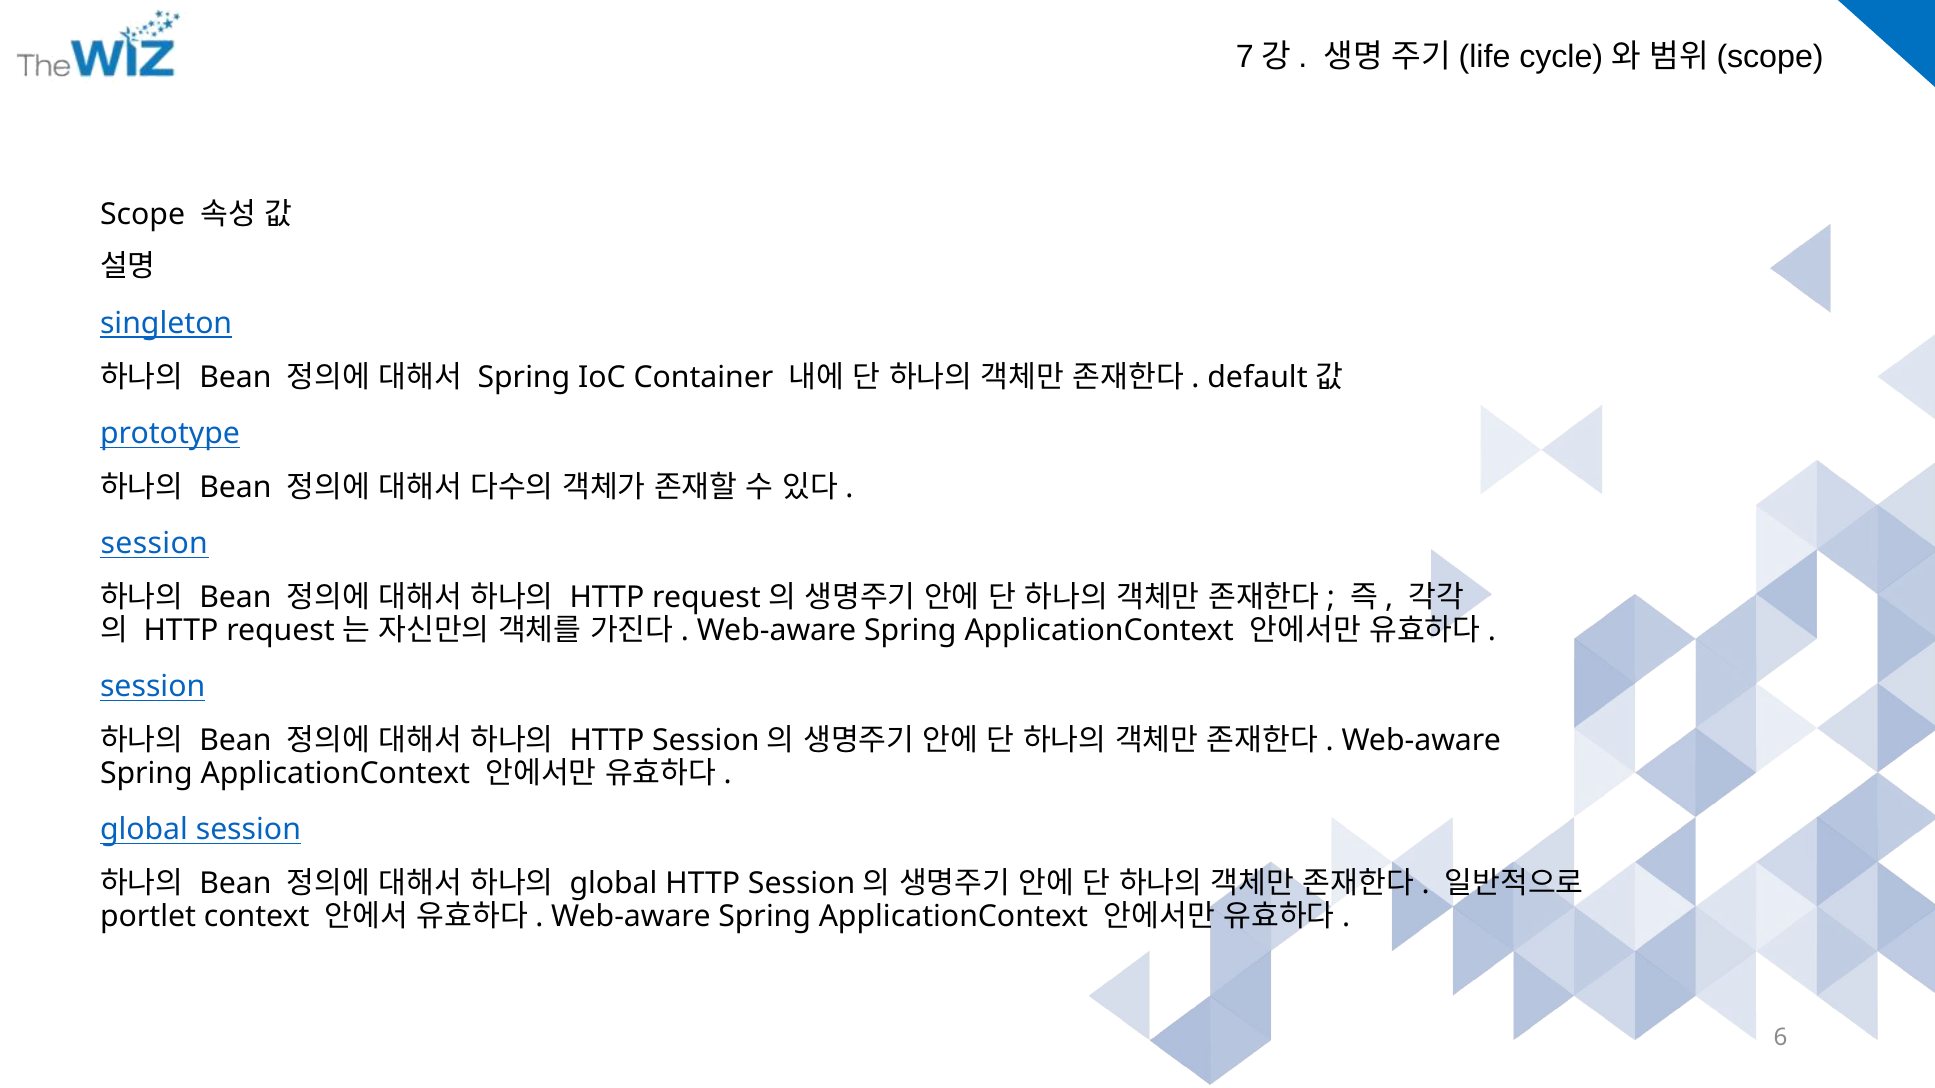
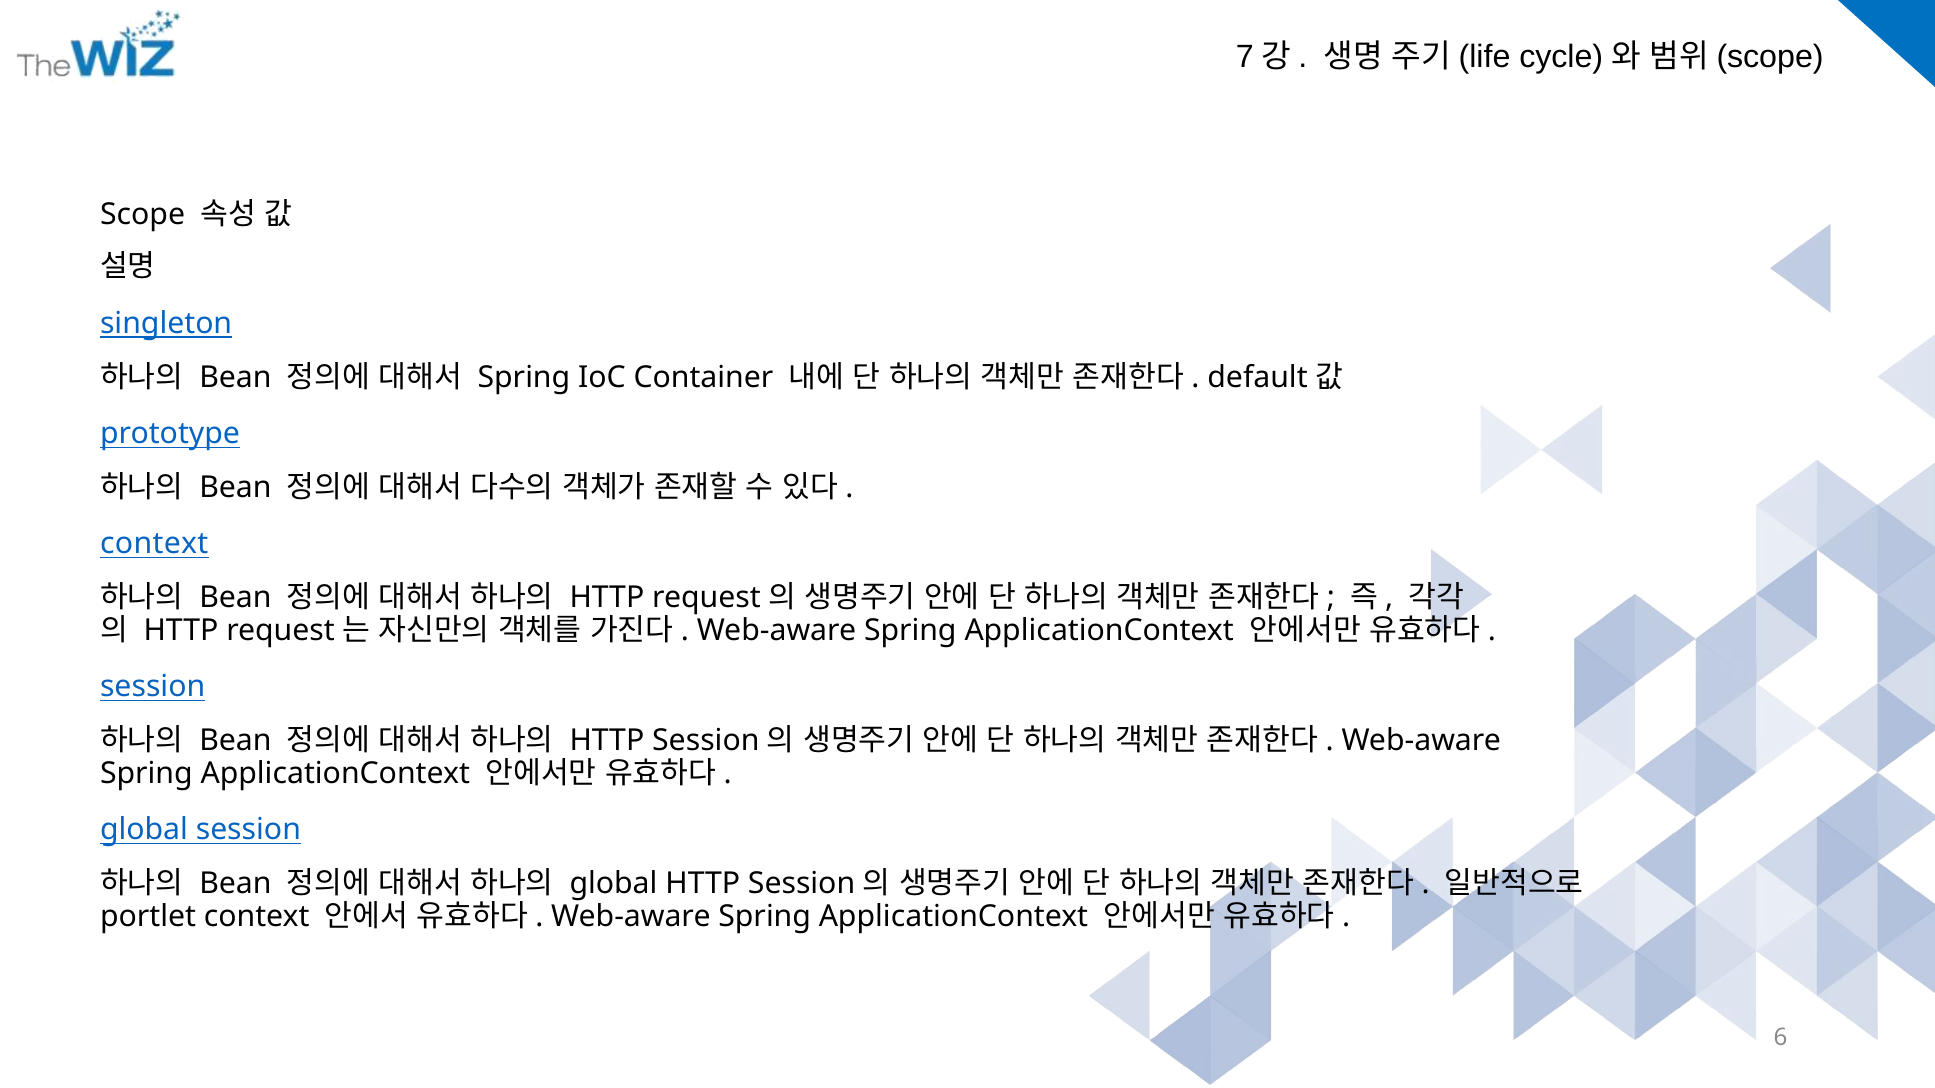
session at (154, 544): session -> context
